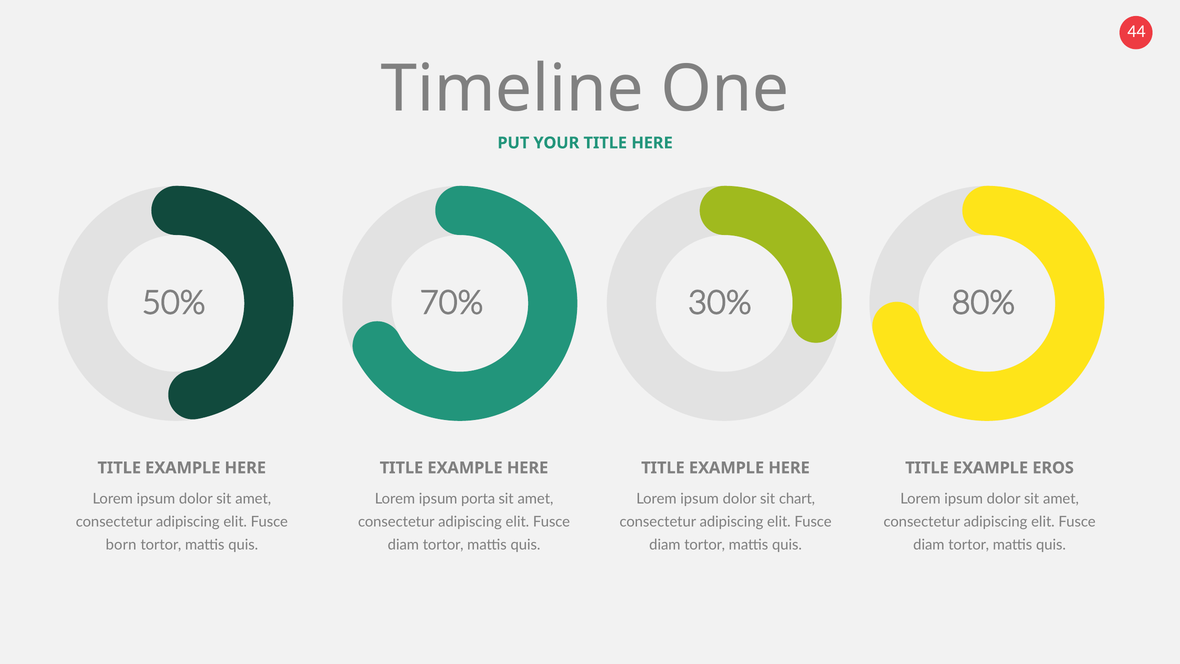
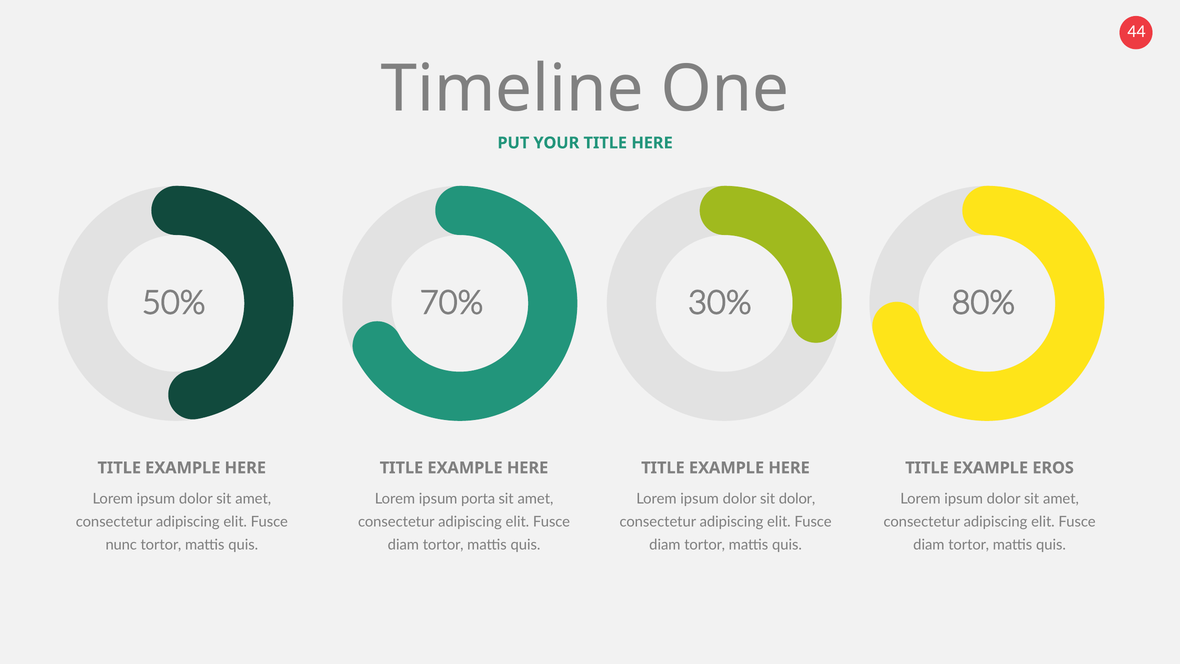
sit chart: chart -> dolor
born: born -> nunc
